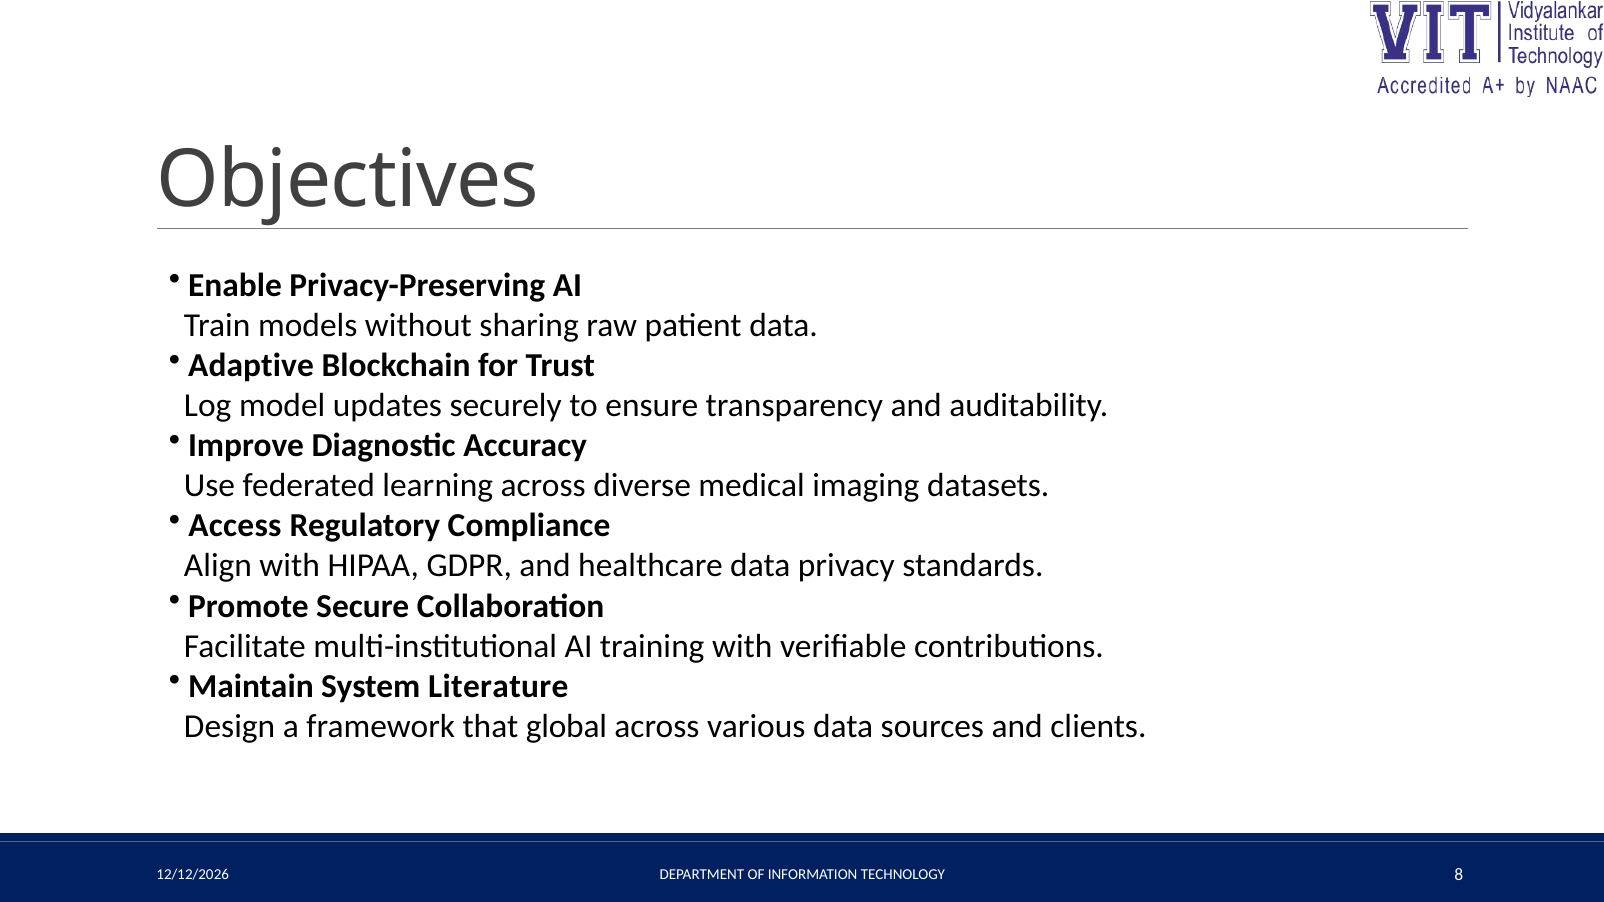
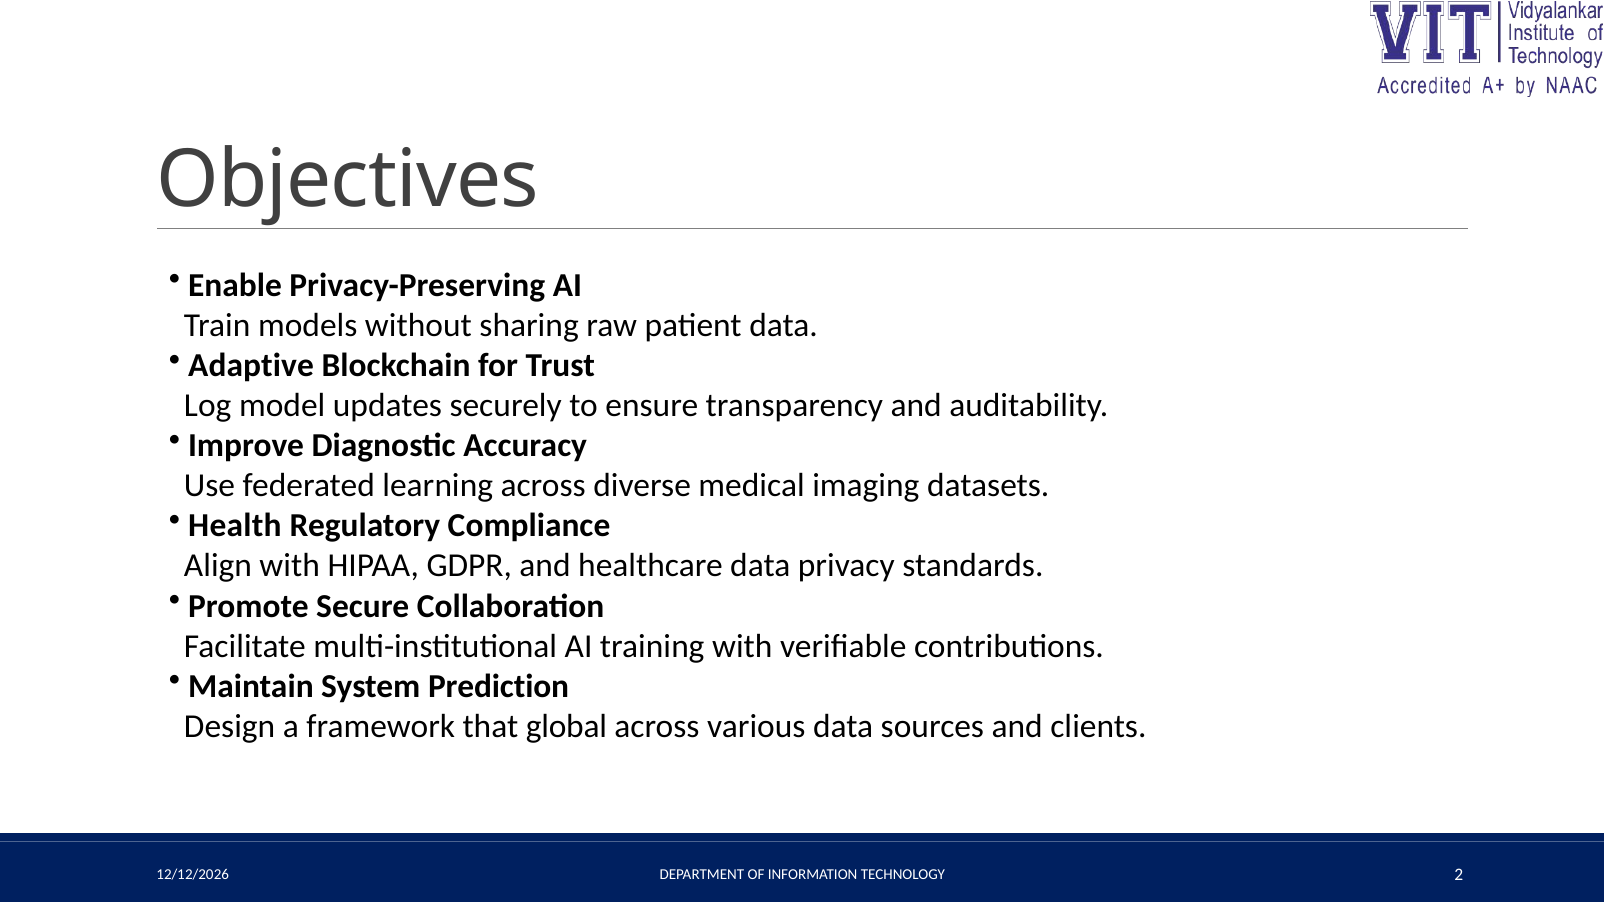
Access: Access -> Health
Literature: Literature -> Prediction
8: 8 -> 2
